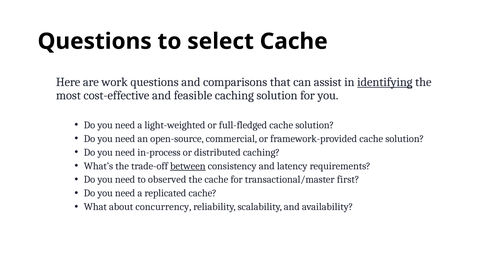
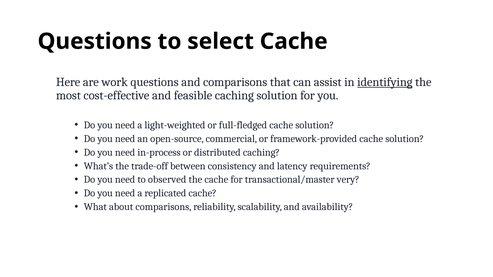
between underline: present -> none
first: first -> very
about concurrency: concurrency -> comparisons
